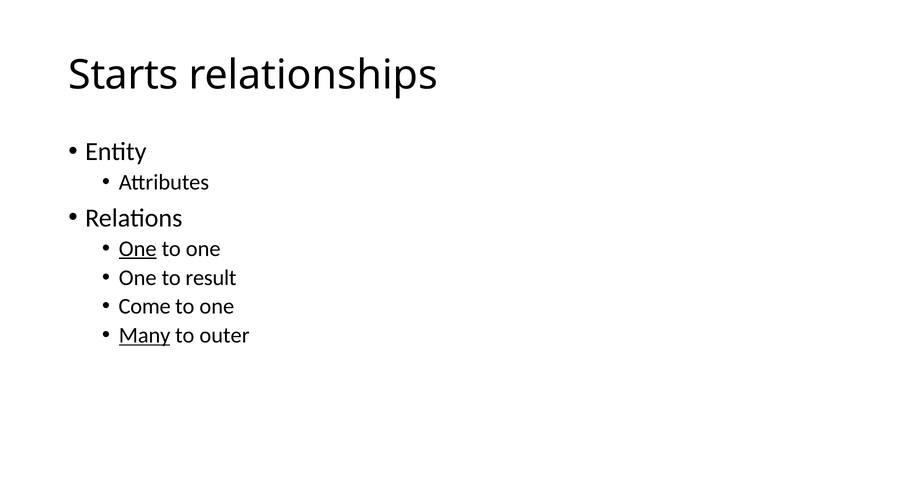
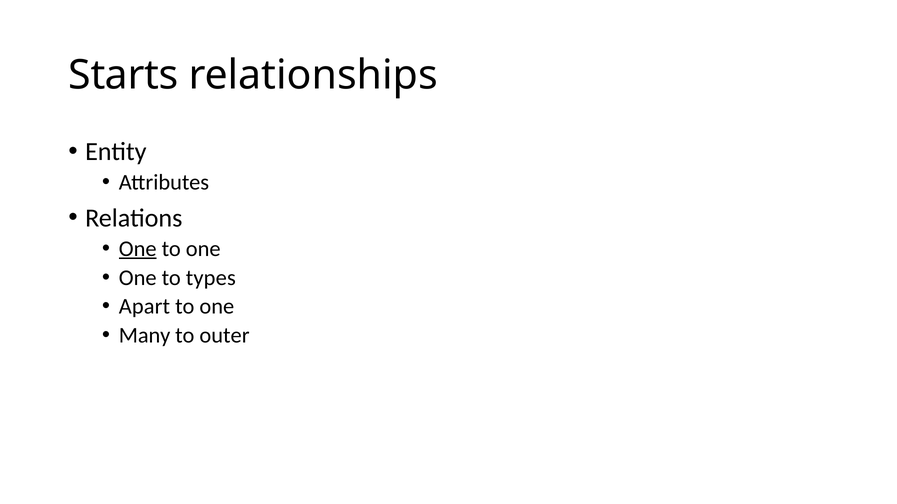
result: result -> types
Come: Come -> Apart
Many underline: present -> none
